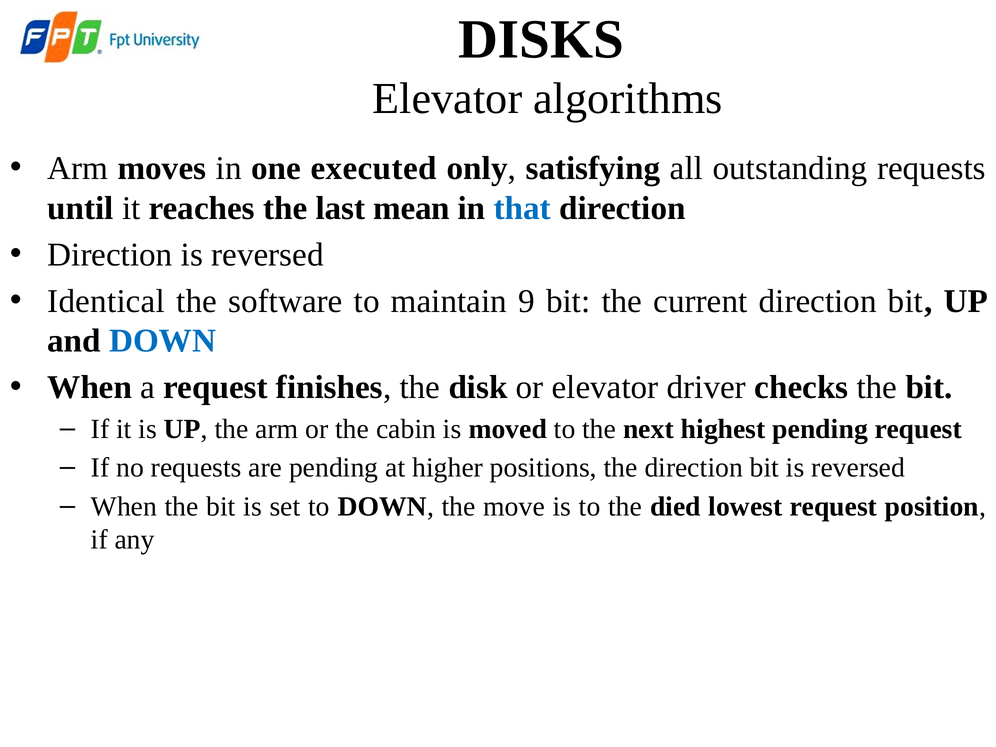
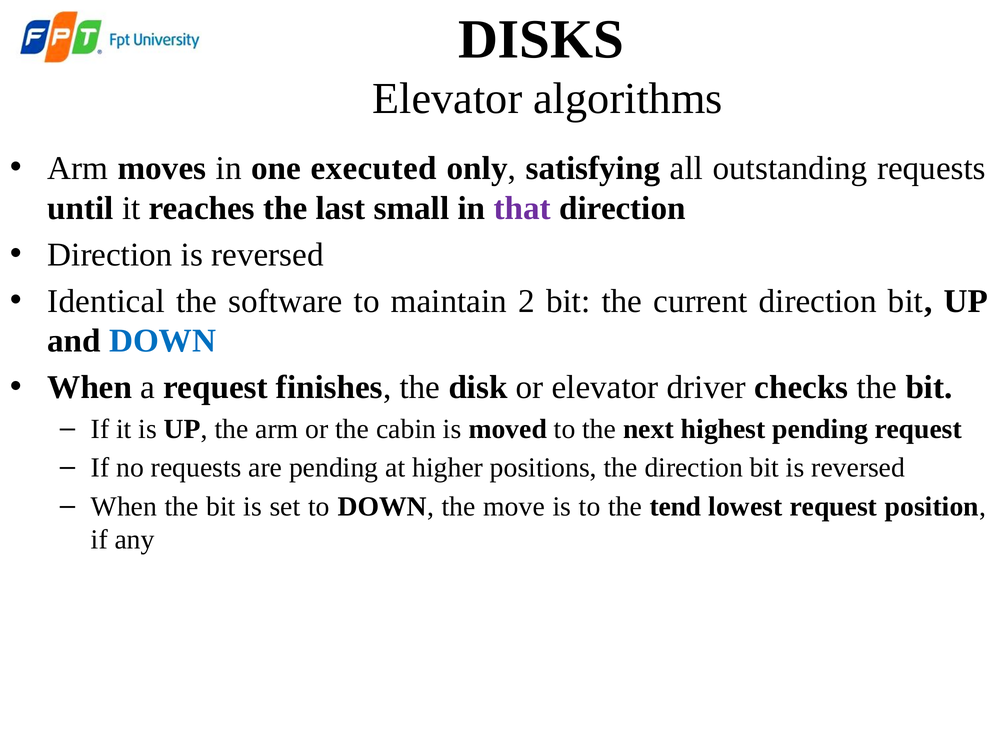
mean: mean -> small
that colour: blue -> purple
9: 9 -> 2
died: died -> tend
